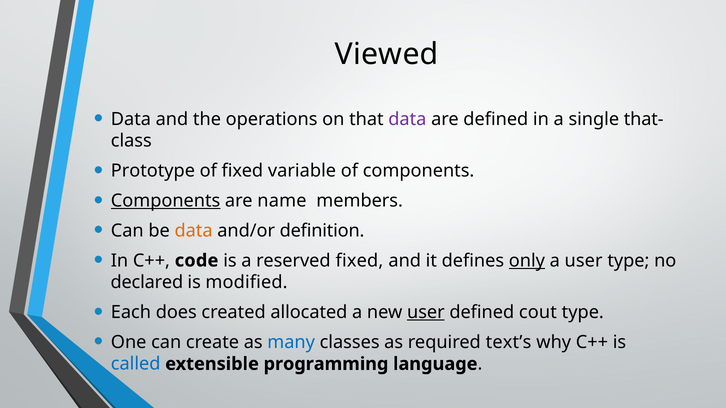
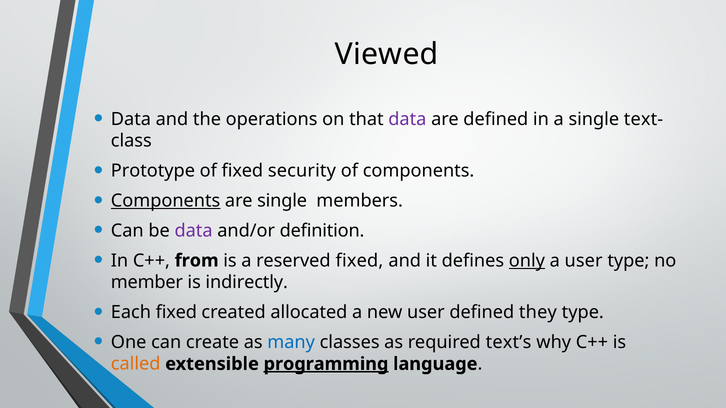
that-: that- -> text-
variable: variable -> security
are name: name -> single
data at (194, 231) colour: orange -> purple
code: code -> from
declared: declared -> member
modified: modified -> indirectly
Each does: does -> fixed
user at (426, 313) underline: present -> none
cout: cout -> they
called colour: blue -> orange
programming underline: none -> present
